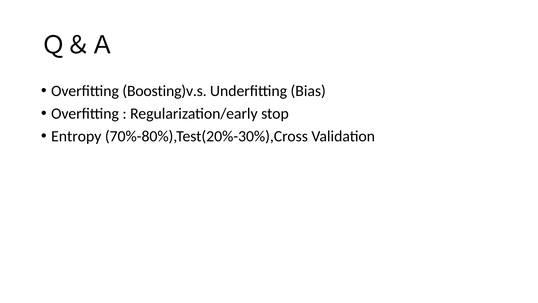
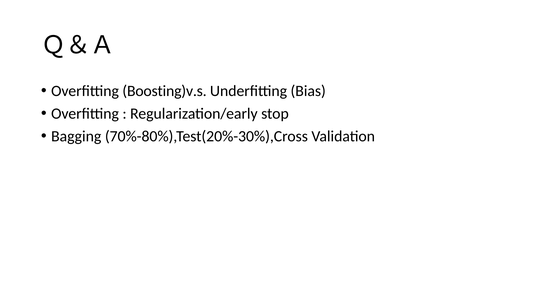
Entropy: Entropy -> Bagging
